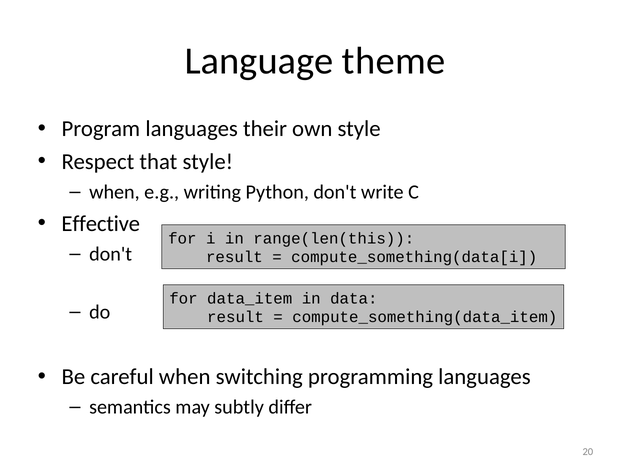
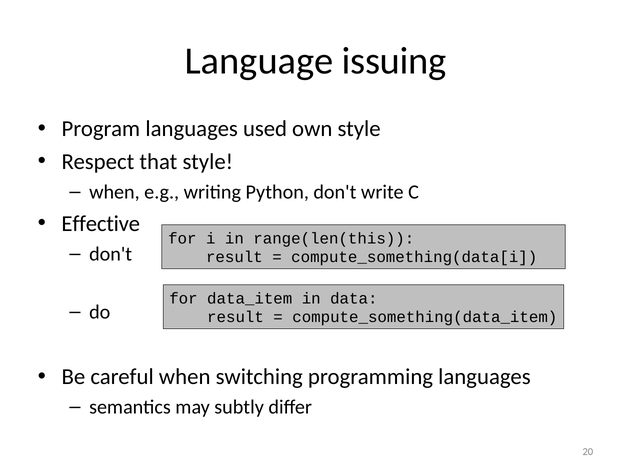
theme: theme -> issuing
their: their -> used
